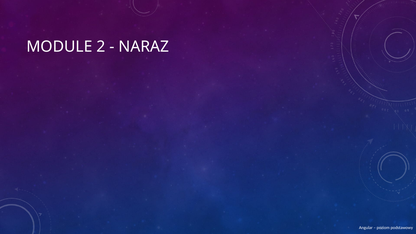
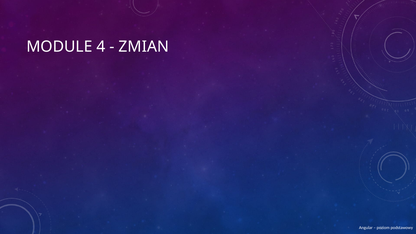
2: 2 -> 4
NARAZ: NARAZ -> ZMIAN
